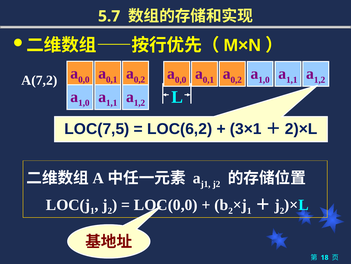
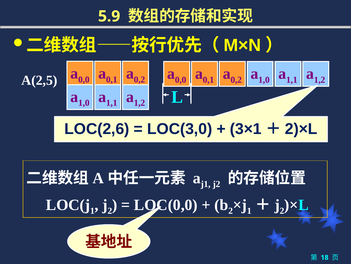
5.7: 5.7 -> 5.9
A(7,2: A(7,2 -> A(2,5
LOC(7,5: LOC(7,5 -> LOC(2,6
LOC(6,2: LOC(6,2 -> LOC(3,0
